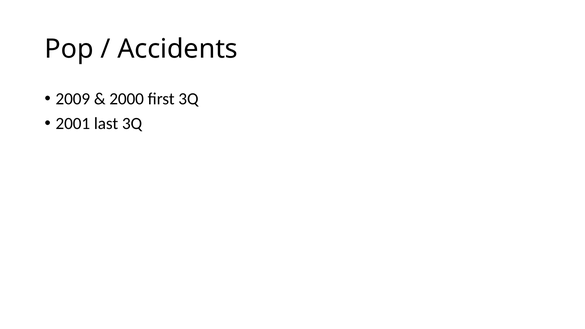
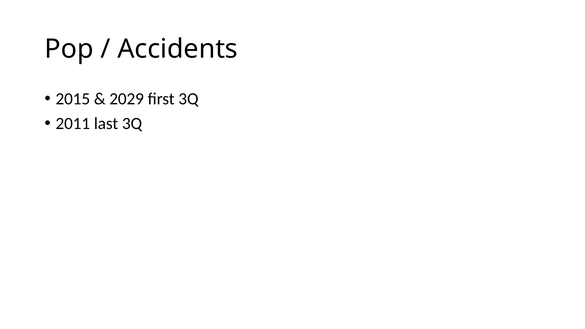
2009: 2009 -> 2015
2000: 2000 -> 2029
2001: 2001 -> 2011
